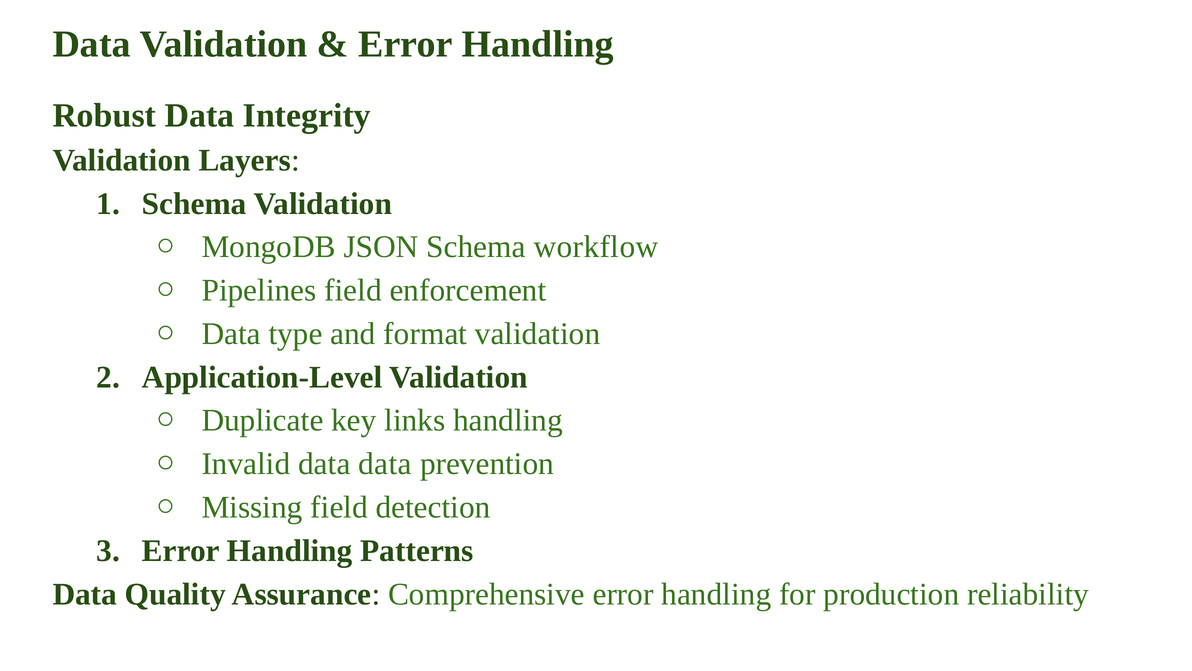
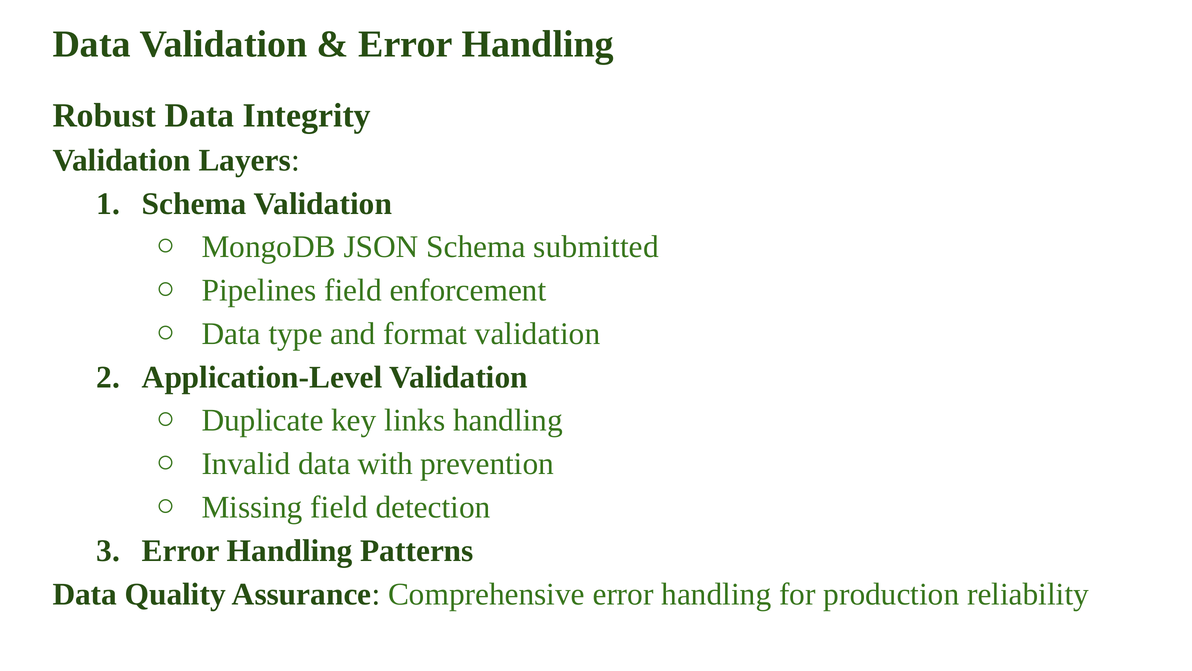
workflow: workflow -> submitted
data data: data -> with
